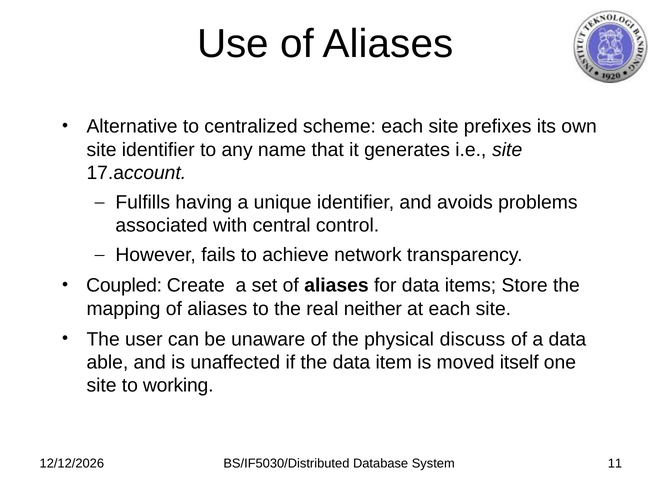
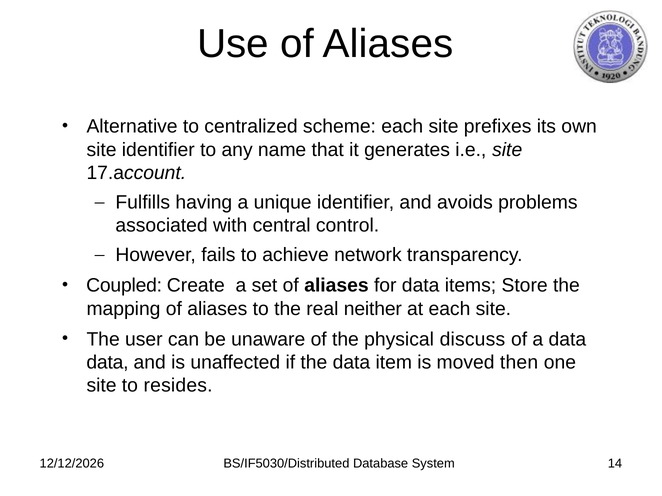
able at (107, 363): able -> data
itself: itself -> then
working: working -> resides
11: 11 -> 14
